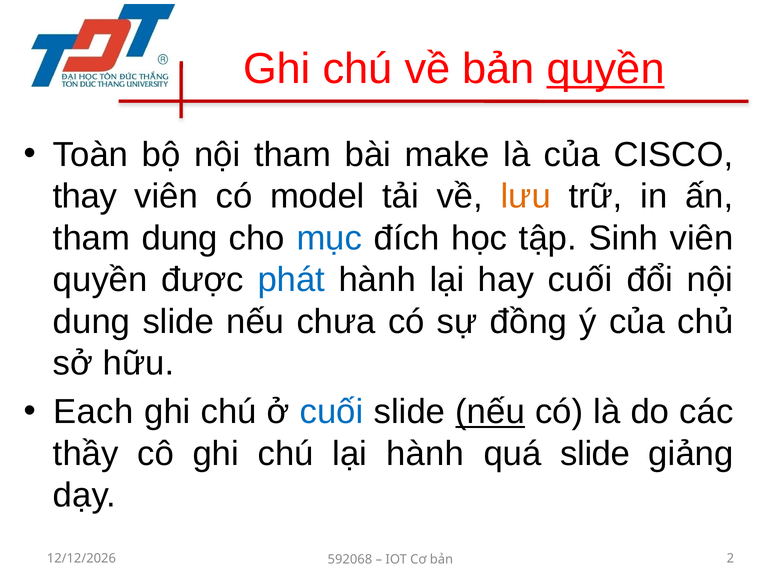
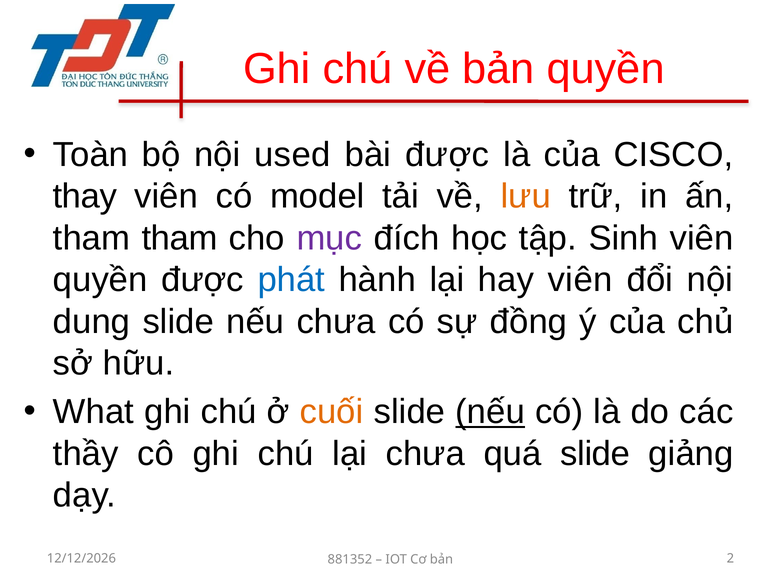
quyền at (606, 69) underline: present -> none
nội tham: tham -> used
bài make: make -> được
tham dung: dung -> tham
mục colour: blue -> purple
hay cuối: cuối -> viên
Each: Each -> What
cuối at (332, 412) colour: blue -> orange
lại hành: hành -> chưa
592068: 592068 -> 881352
